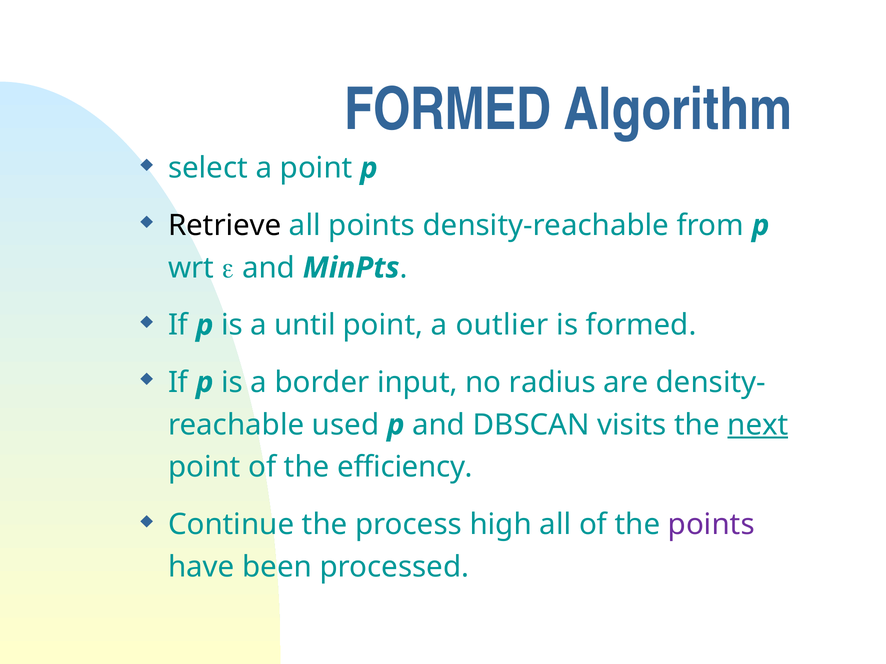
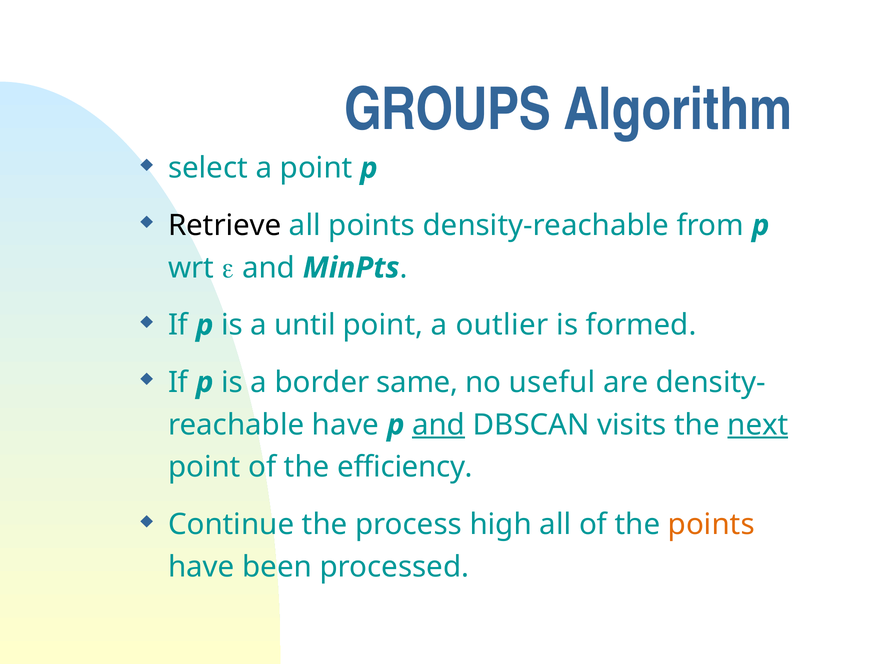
FORMED at (448, 110): FORMED -> GROUPS
input: input -> same
radius: radius -> useful
used at (346, 425): used -> have
and at (439, 425) underline: none -> present
points at (711, 525) colour: purple -> orange
